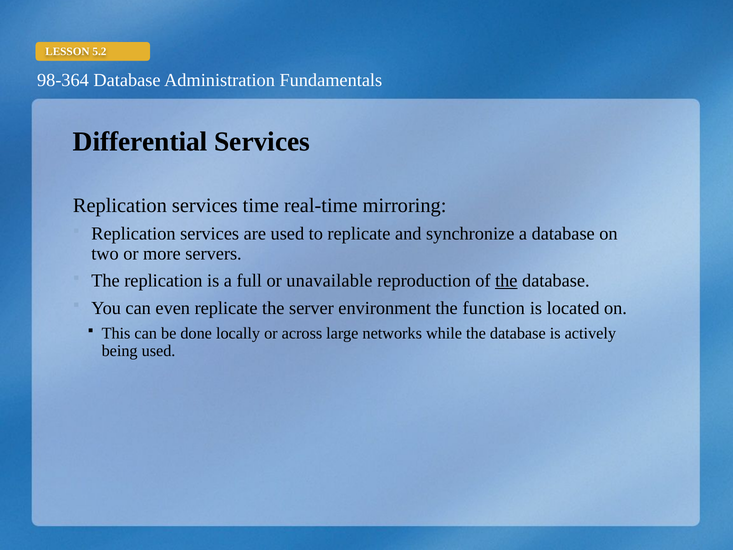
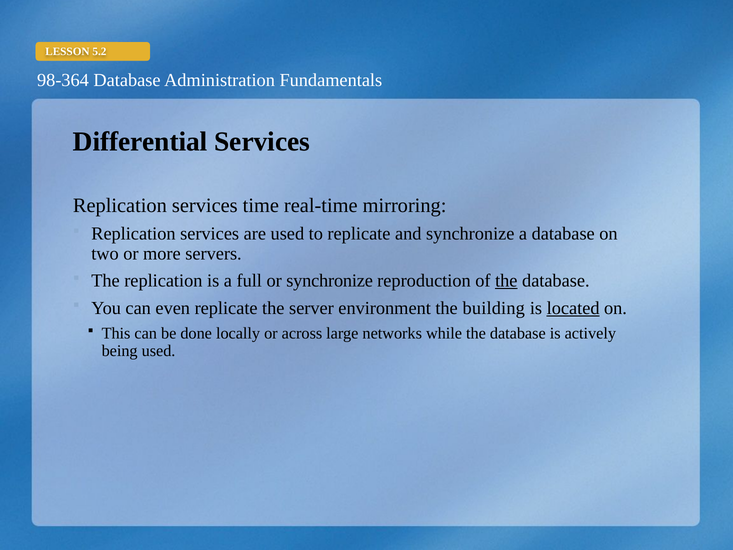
or unavailable: unavailable -> synchronize
function: function -> building
located underline: none -> present
